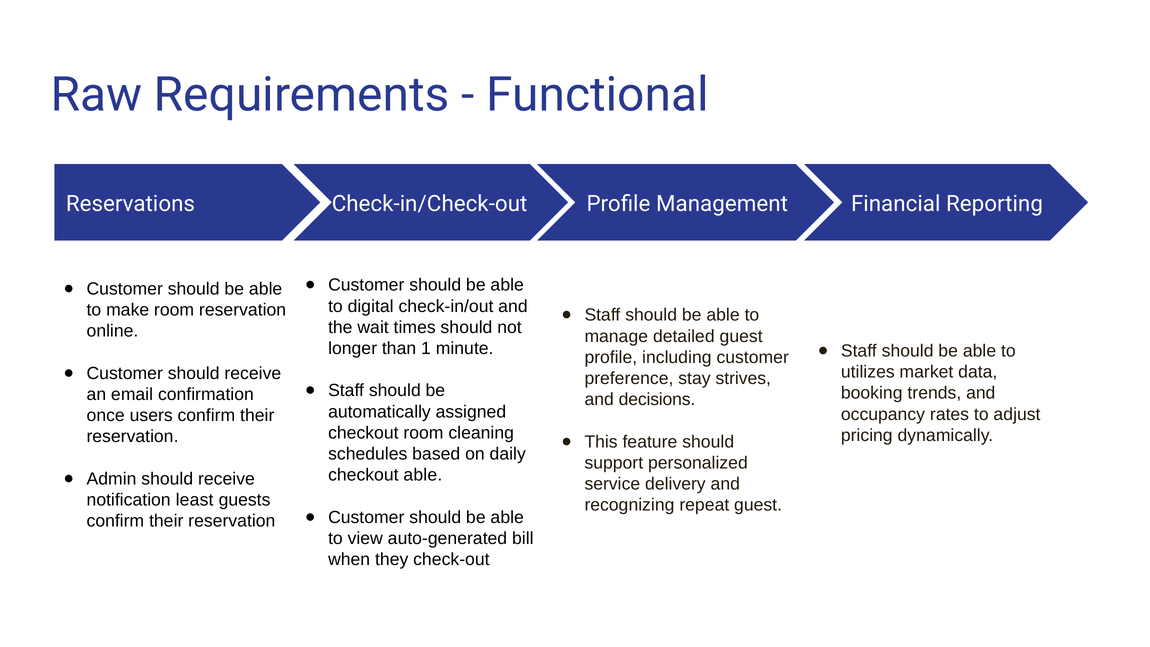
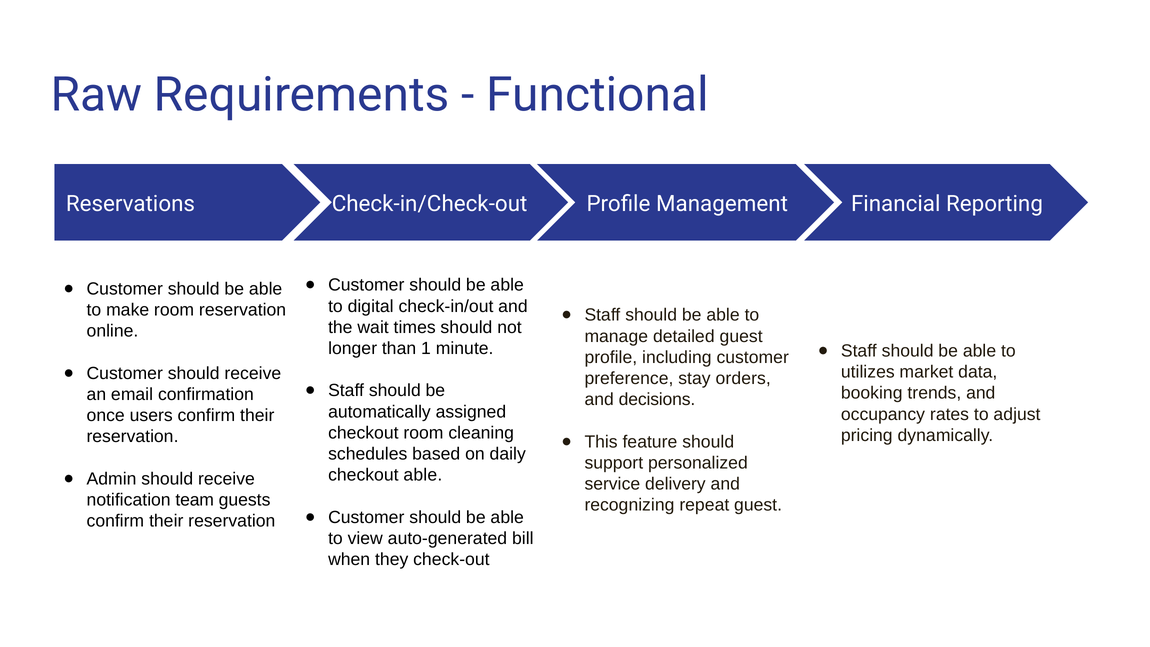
strives: strives -> orders
least: least -> team
